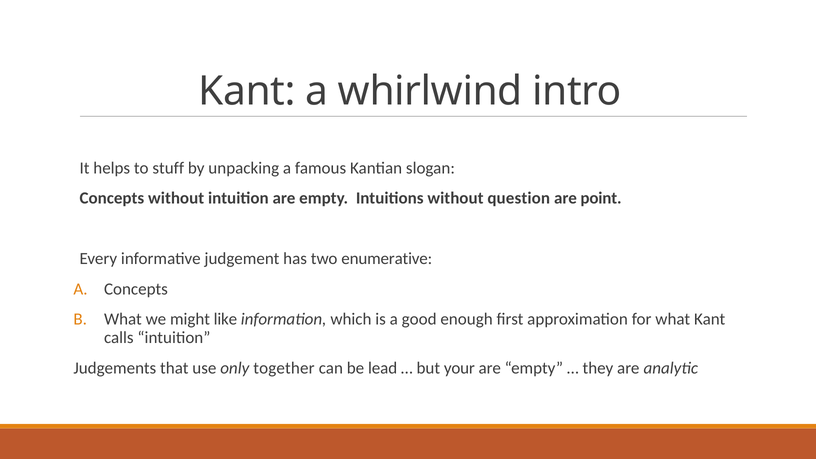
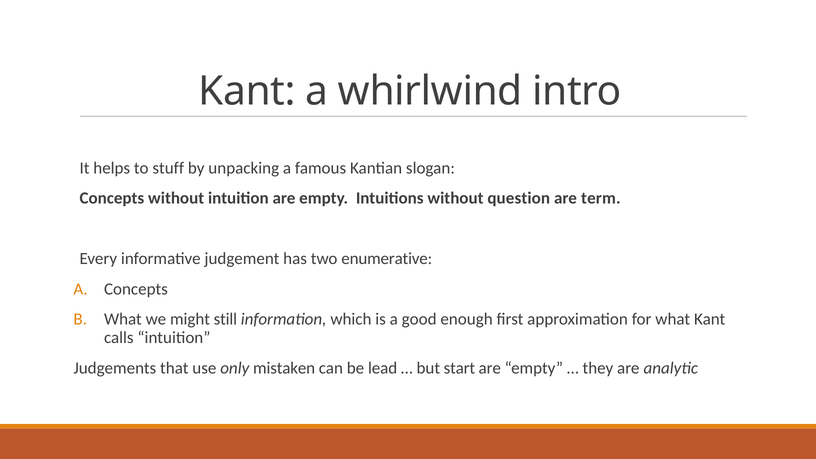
point: point -> term
like: like -> still
together: together -> mistaken
your: your -> start
